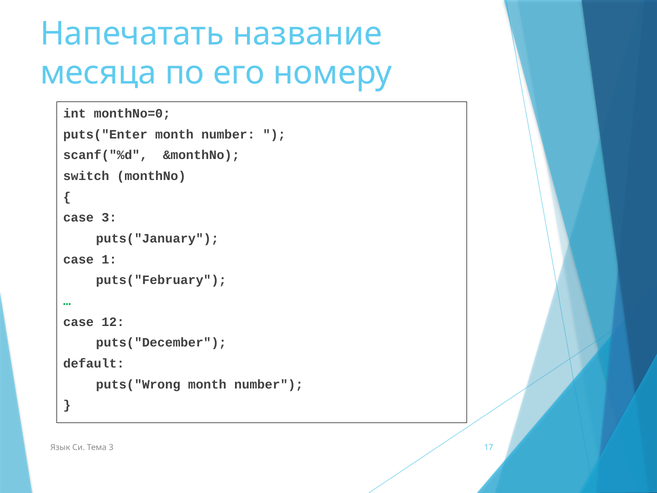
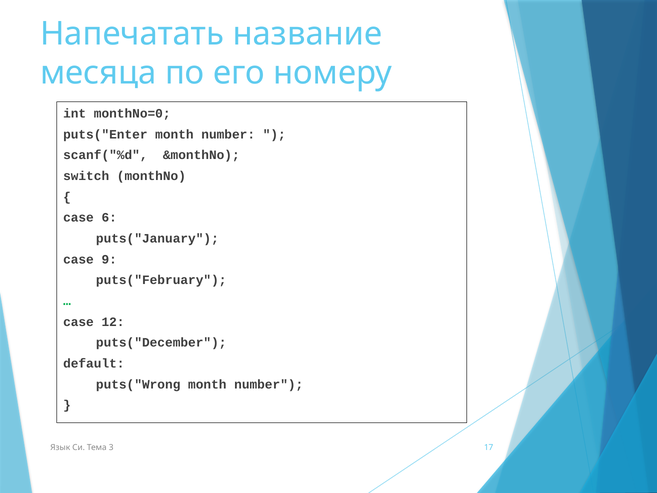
case 3: 3 -> 6
1: 1 -> 9
